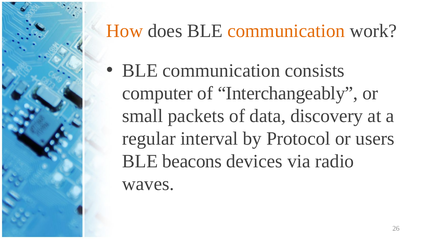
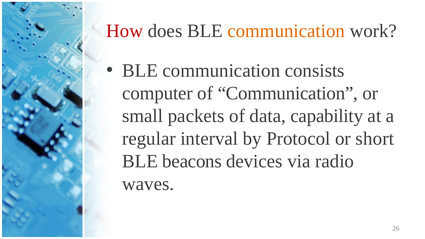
How colour: orange -> red
of Interchangeably: Interchangeably -> Communication
discovery: discovery -> capability
users: users -> short
